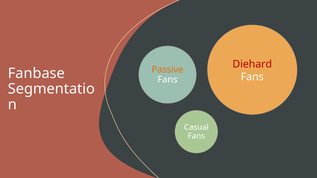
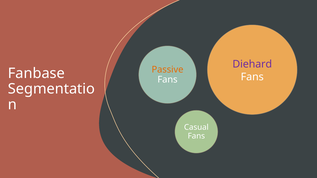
Diehard colour: red -> purple
